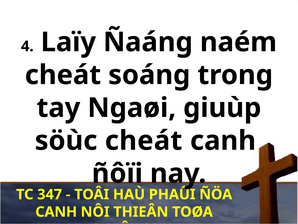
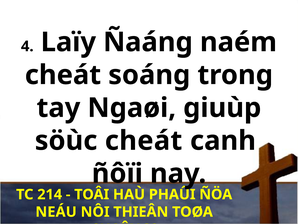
347: 347 -> 214
CANH at (56, 211): CANH -> NEÁU
